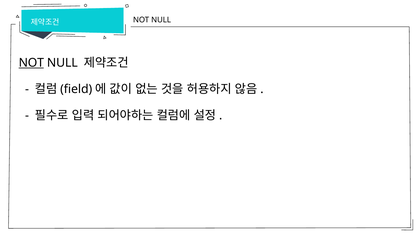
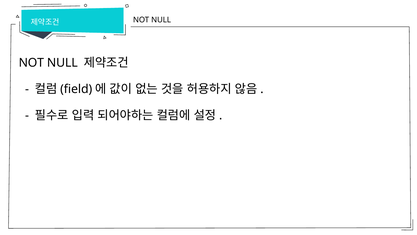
NOT at (31, 63) underline: present -> none
